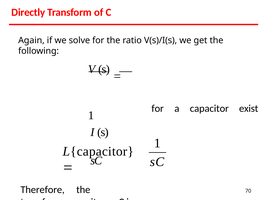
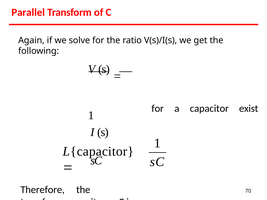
Directly: Directly -> Parallel
